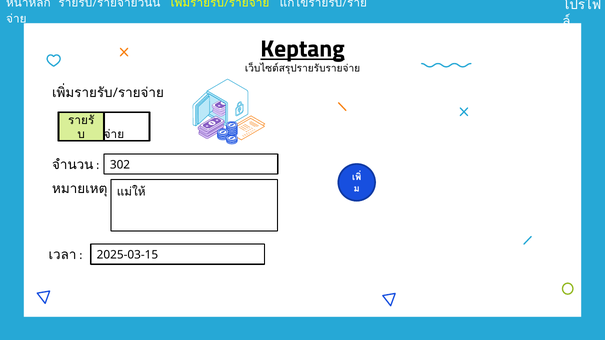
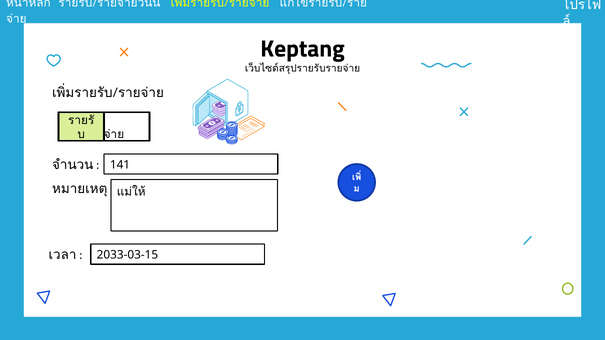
Keptang underline: present -> none
302: 302 -> 141
2025-03-15: 2025-03-15 -> 2033-03-15
